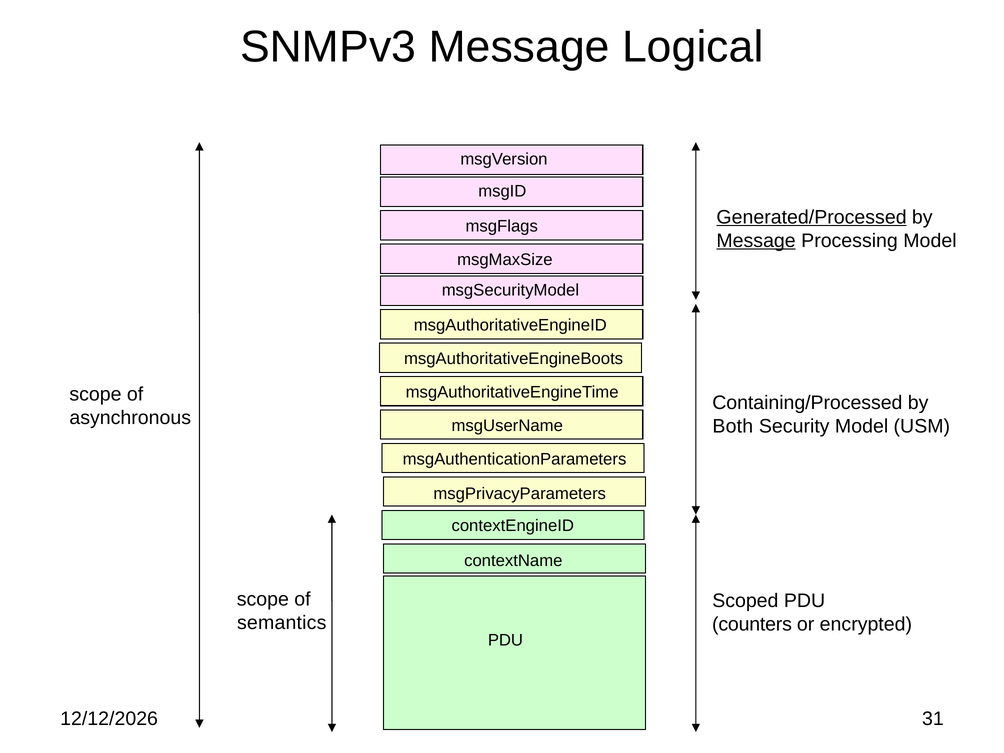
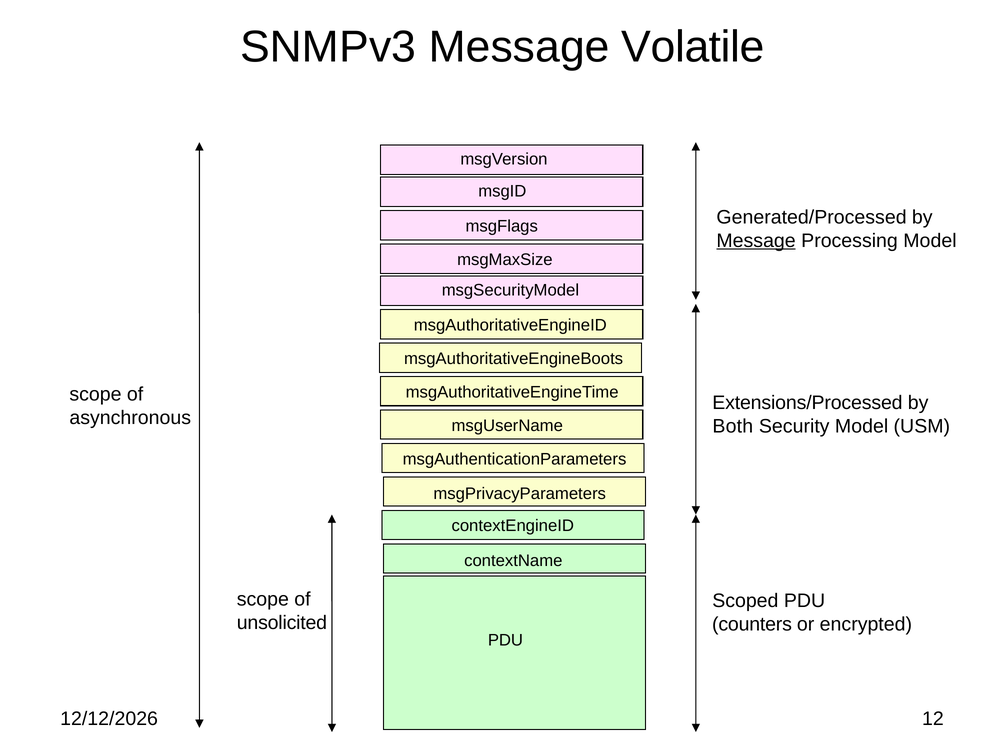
Logical: Logical -> Volatile
Generated/Processed underline: present -> none
Containing/Processed: Containing/Processed -> Extensions/Processed
semantics: semantics -> unsolicited
31: 31 -> 12
